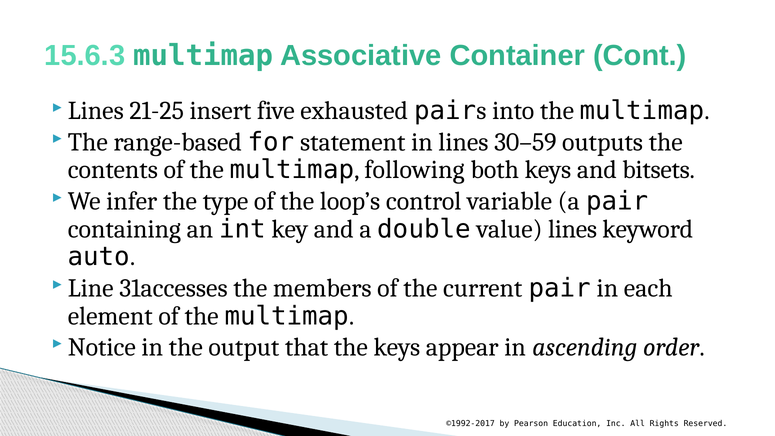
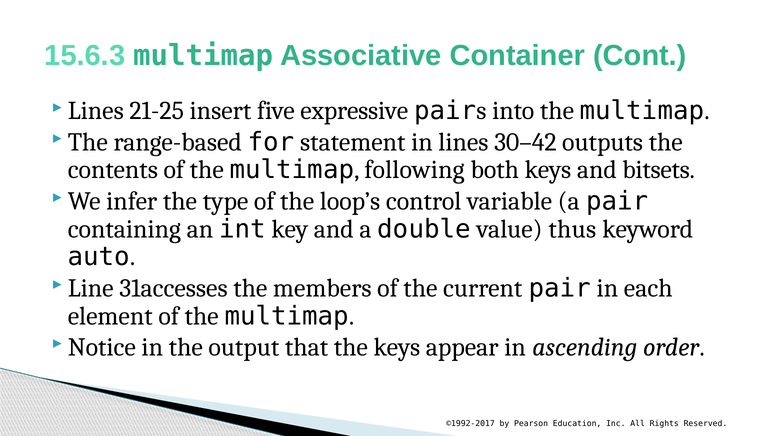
exhausted: exhausted -> expressive
30–59: 30–59 -> 30–42
value lines: lines -> thus
